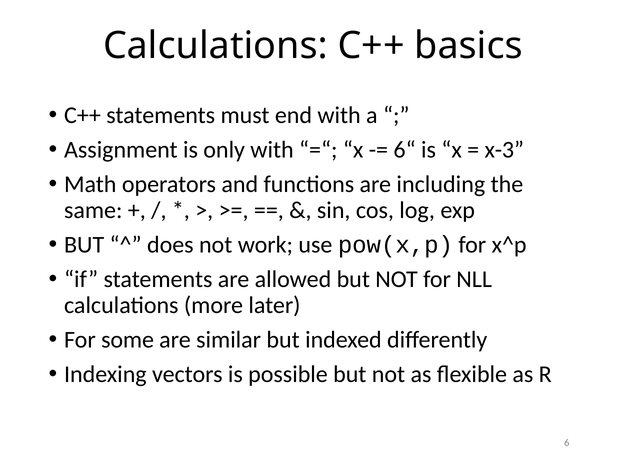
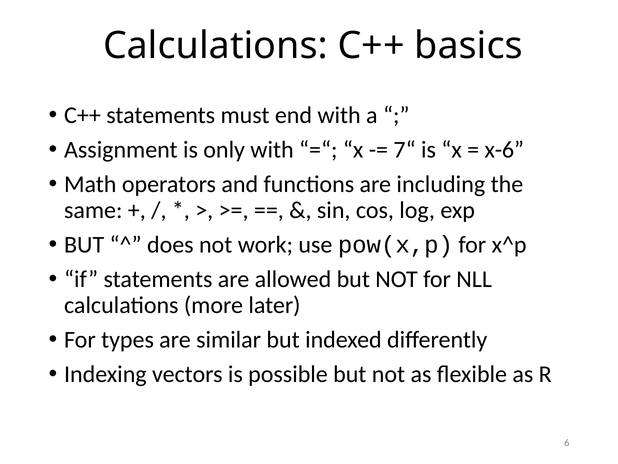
6“: 6“ -> 7“
x-3: x-3 -> x-6
some: some -> types
